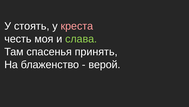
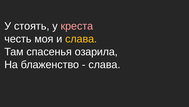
слава at (81, 39) colour: light green -> yellow
принять: принять -> озарила
верой at (104, 64): верой -> слава
